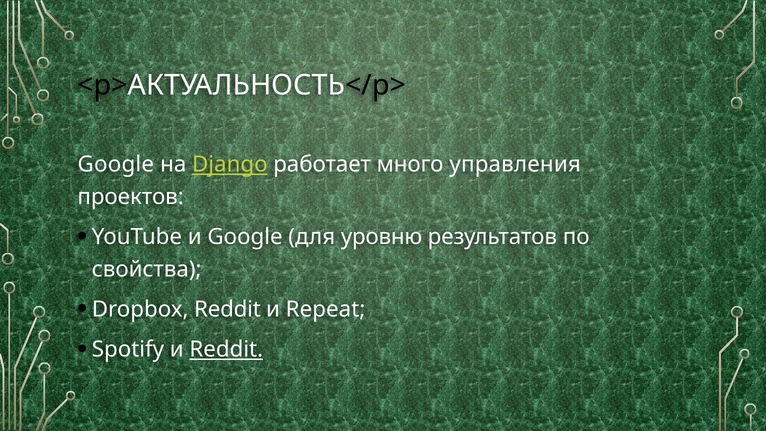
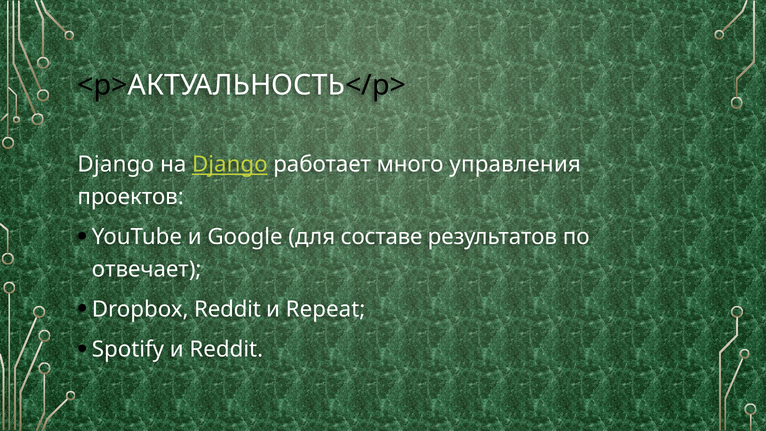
Google at (116, 165): Google -> Django
уровню: уровню -> составе
свойства: свойства -> отвечает
Reddit at (226, 349) underline: present -> none
